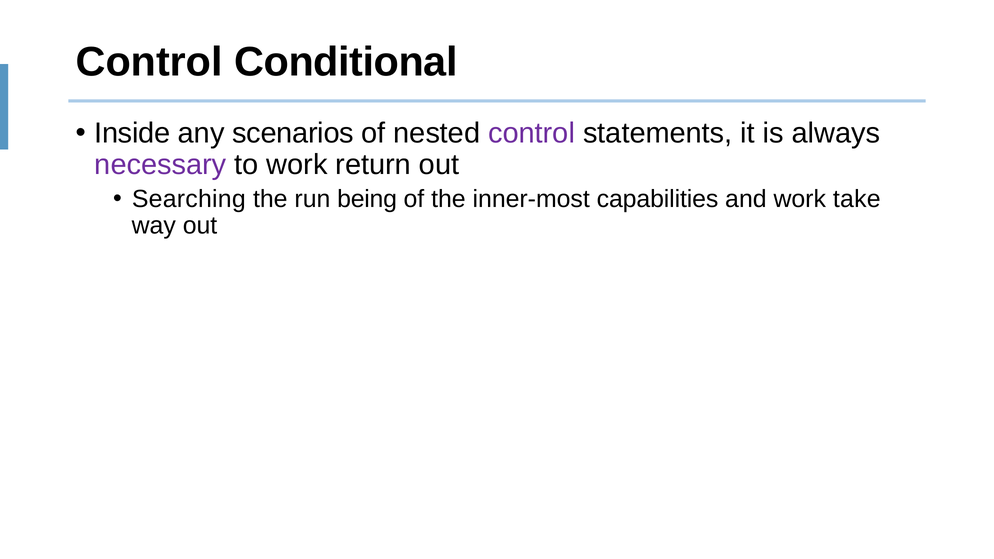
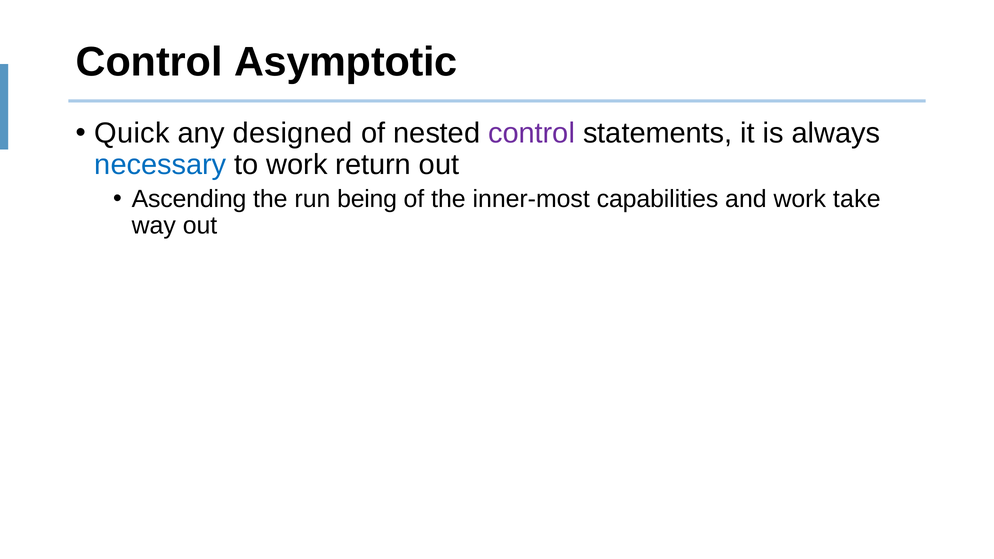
Conditional: Conditional -> Asymptotic
Inside: Inside -> Quick
scenarios: scenarios -> designed
necessary colour: purple -> blue
Searching: Searching -> Ascending
